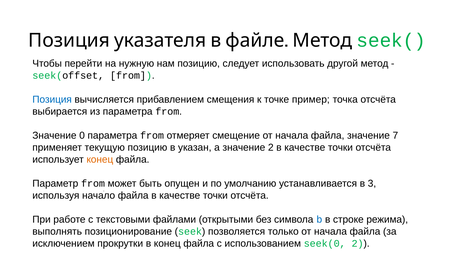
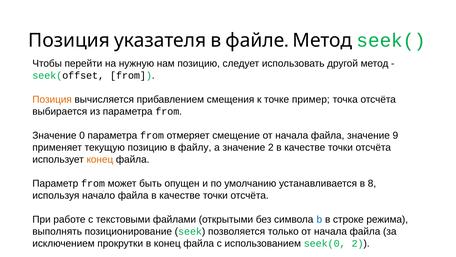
Позиция colour: blue -> orange
7: 7 -> 9
указан: указан -> файлу
3: 3 -> 8
